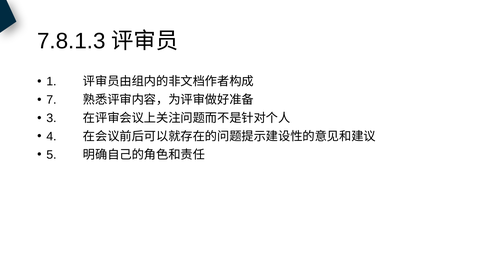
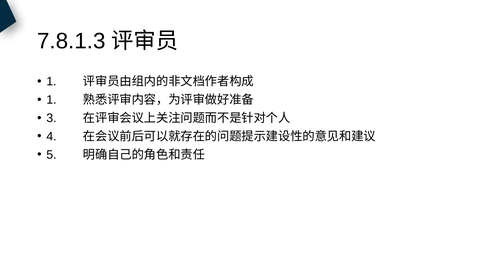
7 at (51, 100): 7 -> 1
